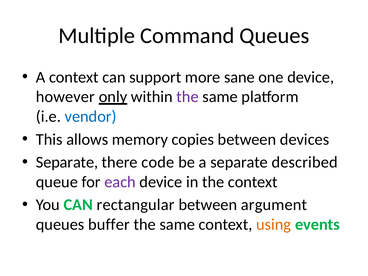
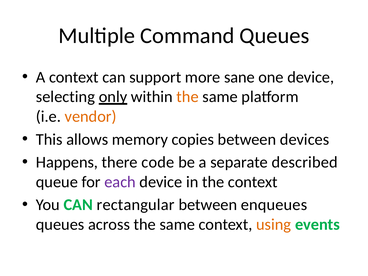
however: however -> selecting
the at (188, 97) colour: purple -> orange
vendor colour: blue -> orange
Separate at (67, 162): Separate -> Happens
argument: argument -> enqueues
buffer: buffer -> across
